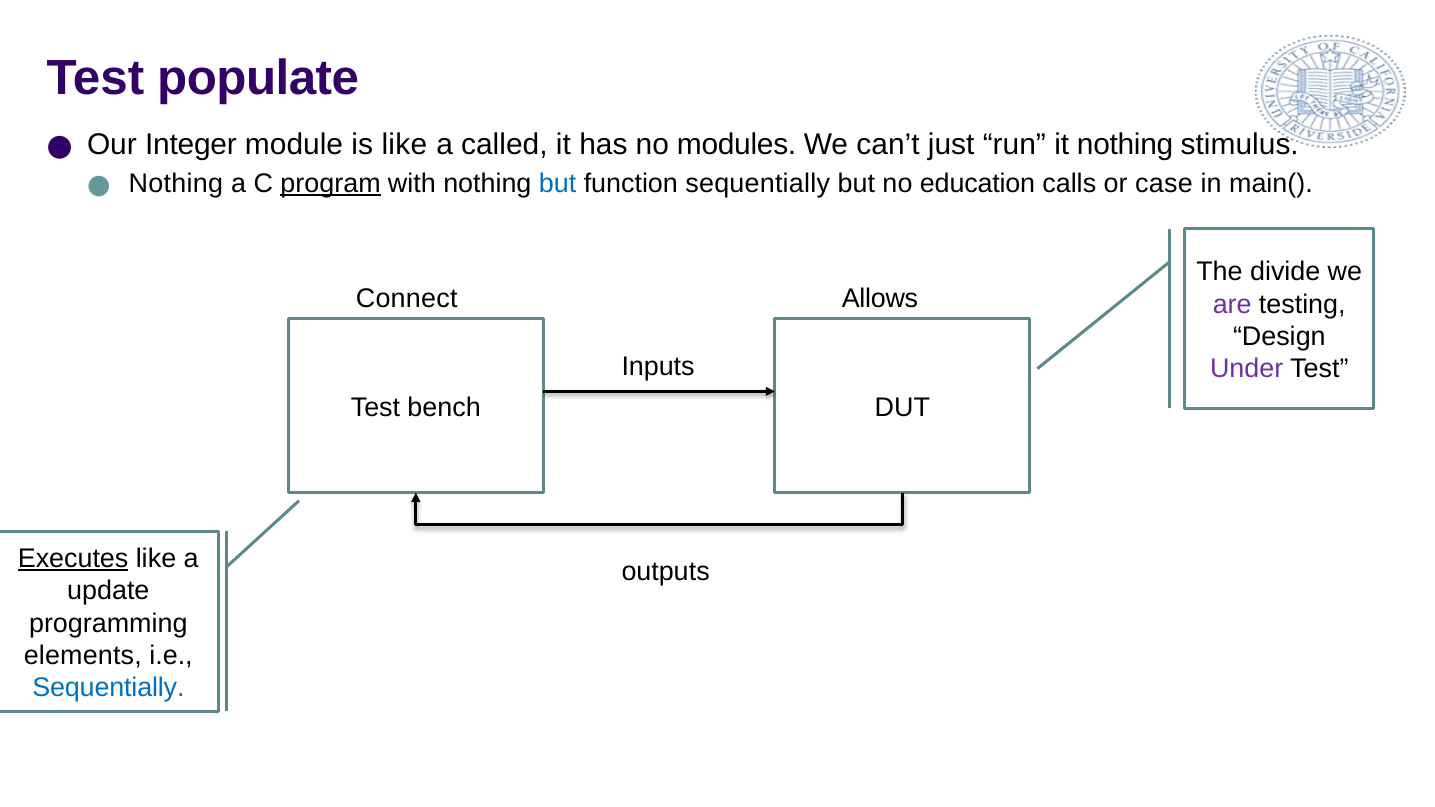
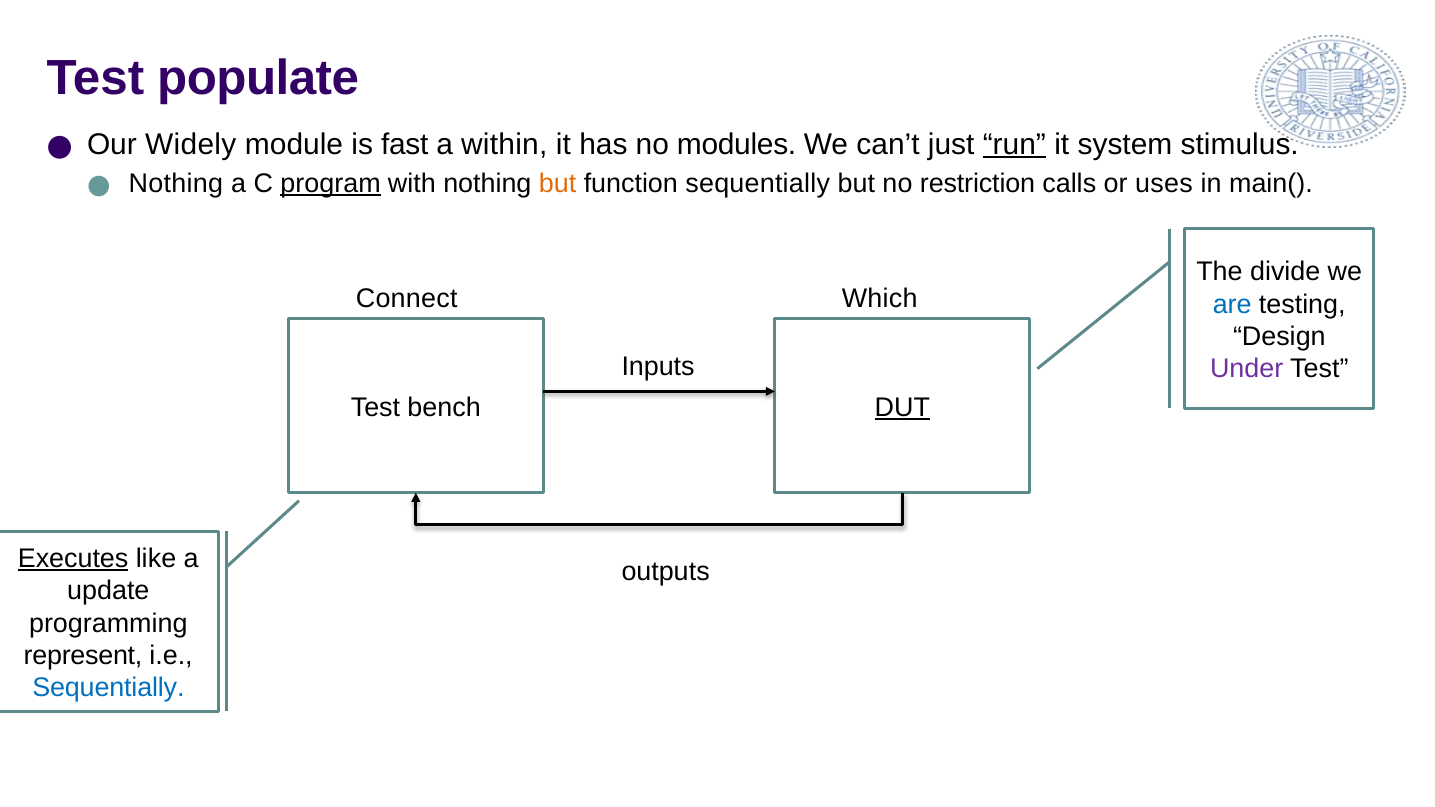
Integer: Integer -> Widely
is like: like -> fast
called: called -> within
run underline: none -> present
it nothing: nothing -> system
but at (558, 183) colour: blue -> orange
education: education -> restriction
case: case -> uses
Allows: Allows -> Which
are colour: purple -> blue
DUT underline: none -> present
elements: elements -> represent
